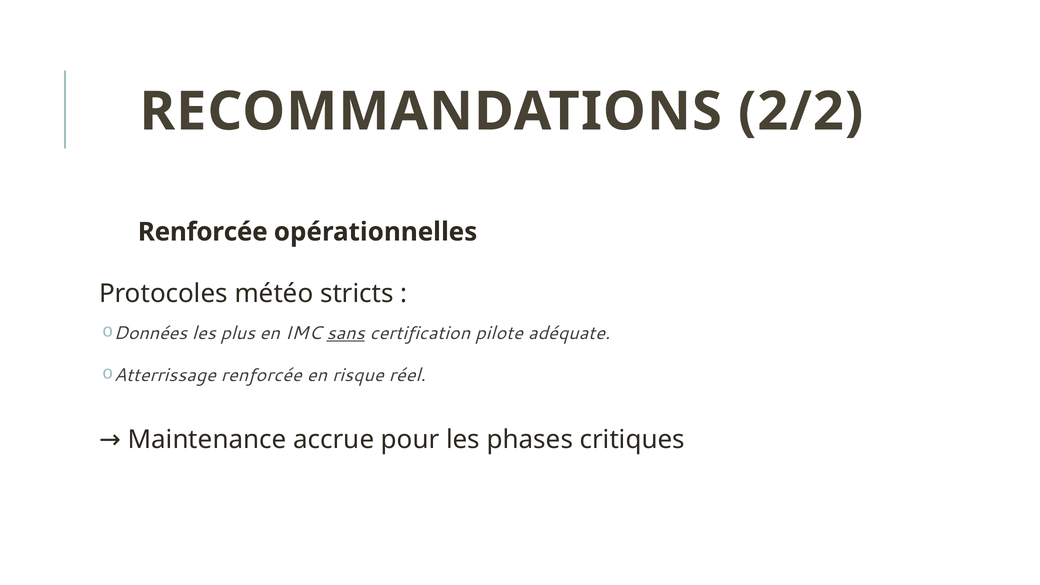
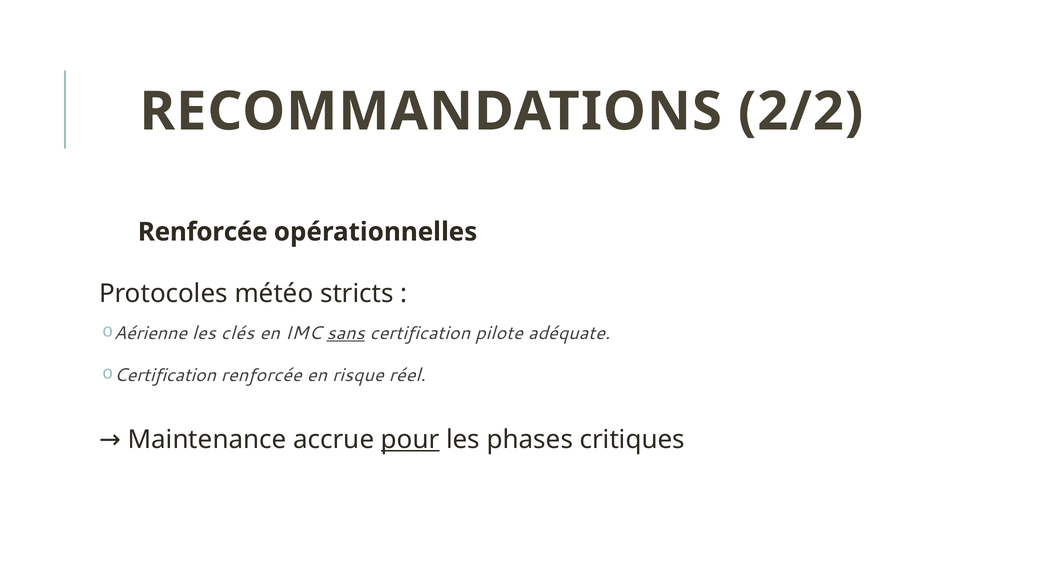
Données: Données -> Aérienne
plus: plus -> clés
Atterrissage at (165, 375): Atterrissage -> Certification
pour underline: none -> present
